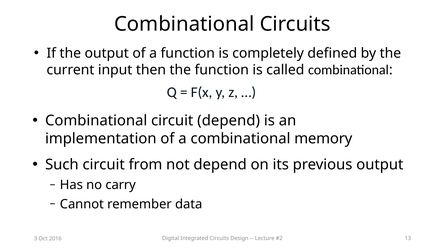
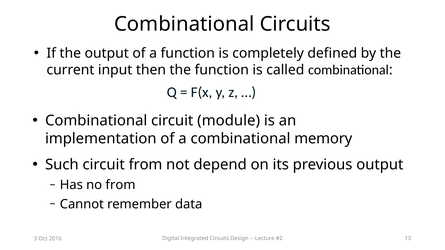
circuit depend: depend -> module
no carry: carry -> from
